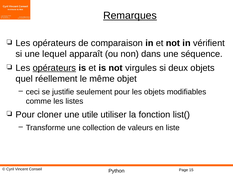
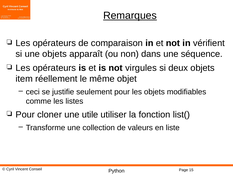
une lequel: lequel -> objets
opérateurs at (54, 68) underline: present -> none
quel: quel -> item
